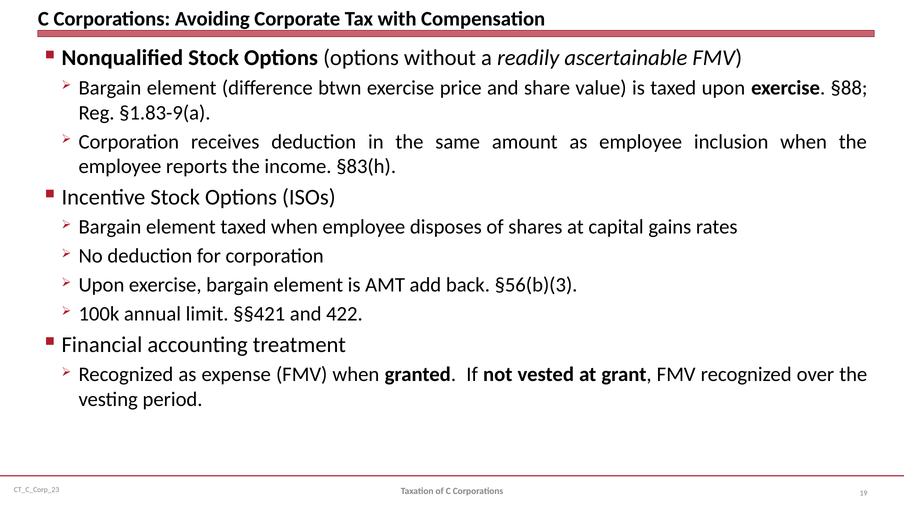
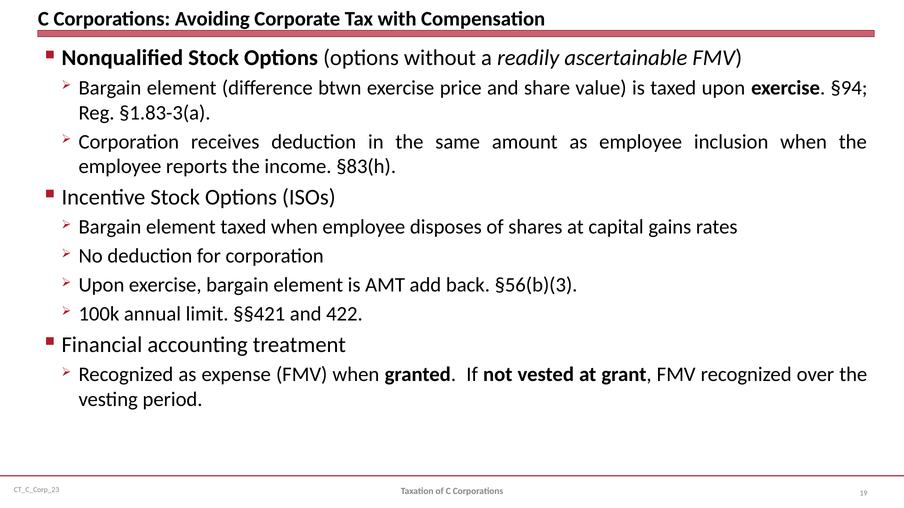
§88: §88 -> §94
§1.83-9(a: §1.83-9(a -> §1.83-3(a
